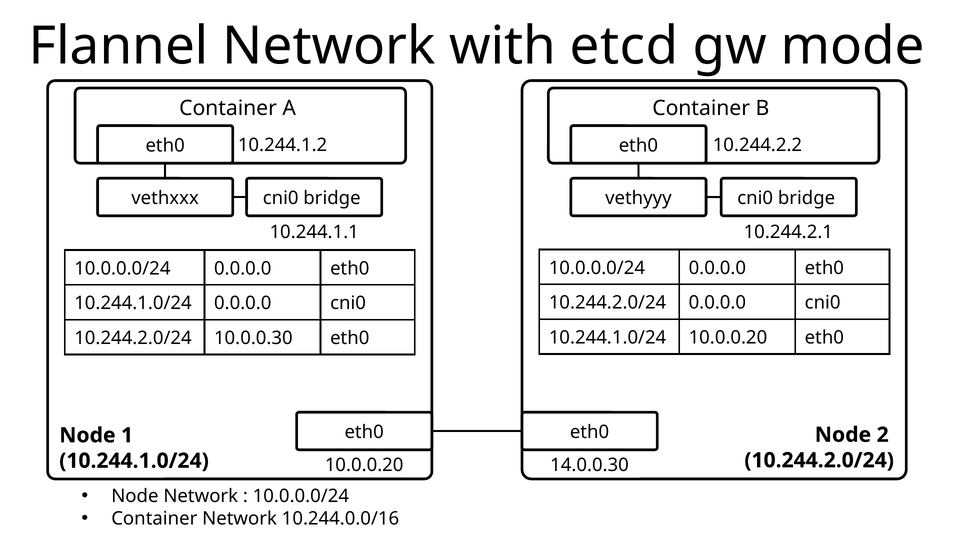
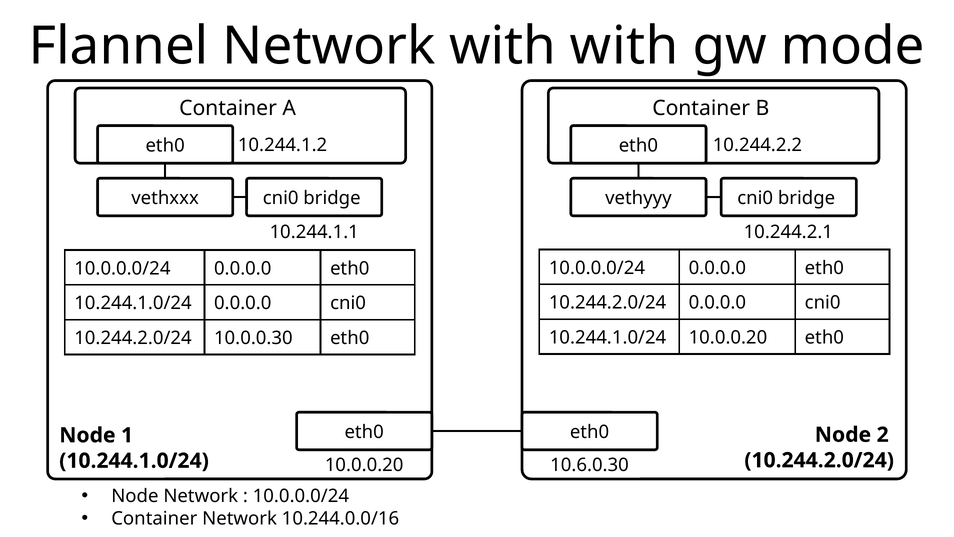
with etcd: etcd -> with
14.0.0.30: 14.0.0.30 -> 10.6.0.30
